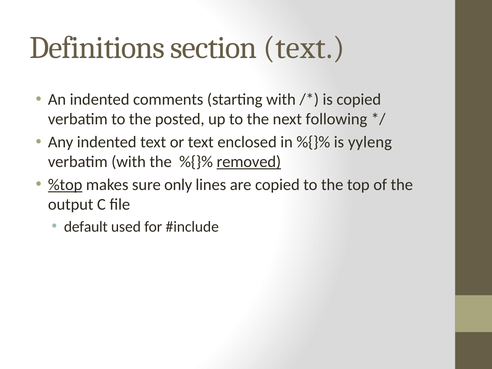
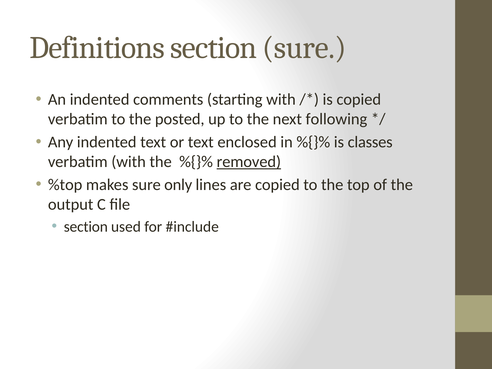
section text: text -> sure
yyleng: yyleng -> classes
%top underline: present -> none
default at (86, 227): default -> section
